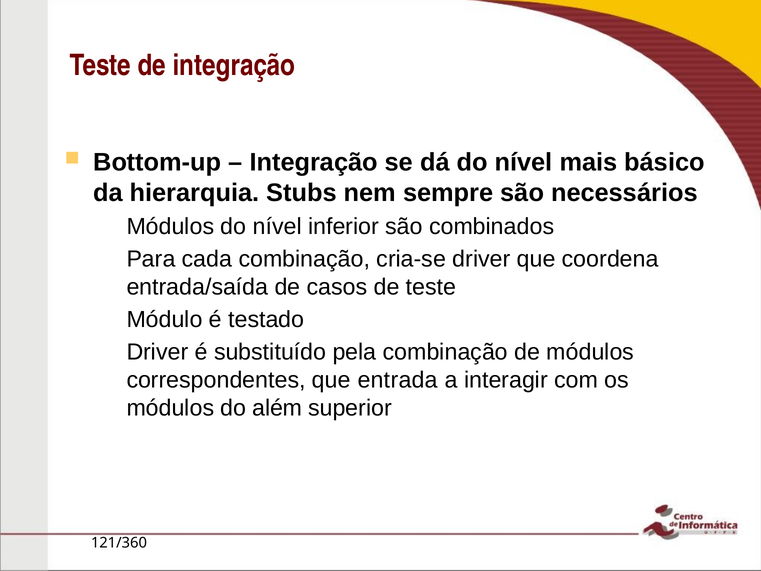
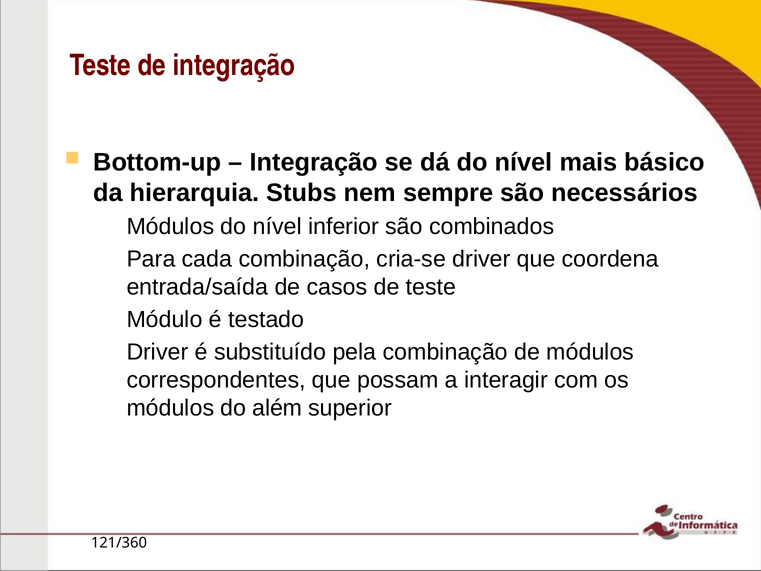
entrada: entrada -> possam
